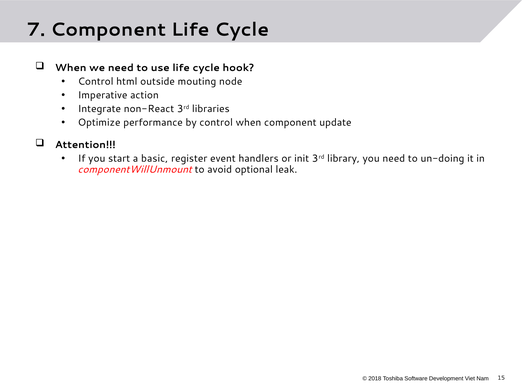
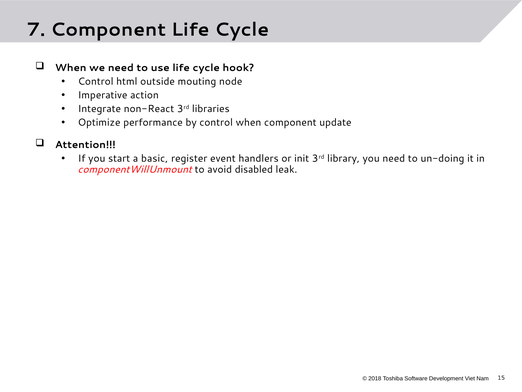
optional: optional -> disabled
